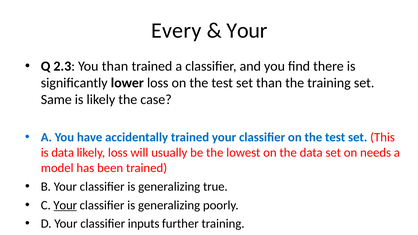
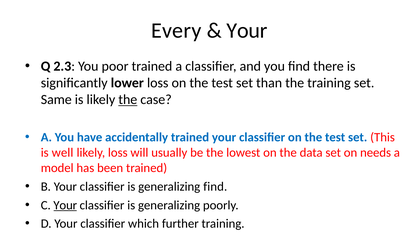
You than: than -> poor
the at (128, 100) underline: none -> present
is data: data -> well
generalizing true: true -> find
inputs: inputs -> which
